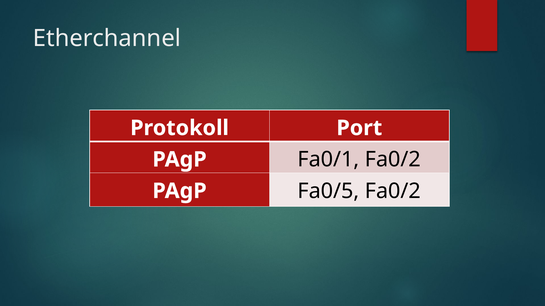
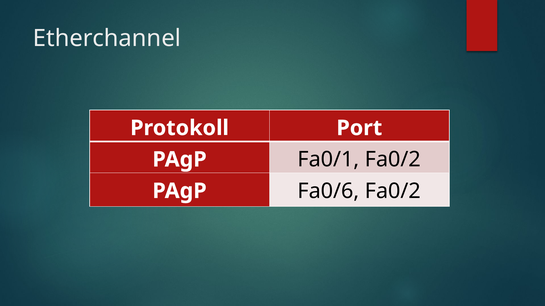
Fa0/5: Fa0/5 -> Fa0/6
